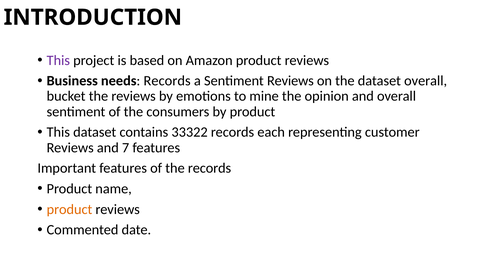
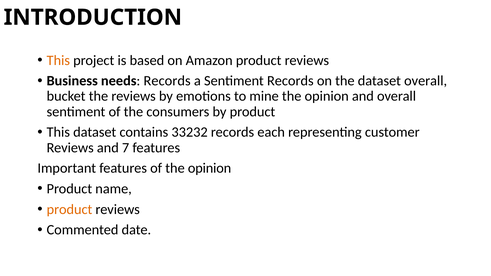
This at (58, 60) colour: purple -> orange
Sentiment Reviews: Reviews -> Records
33322: 33322 -> 33232
of the records: records -> opinion
